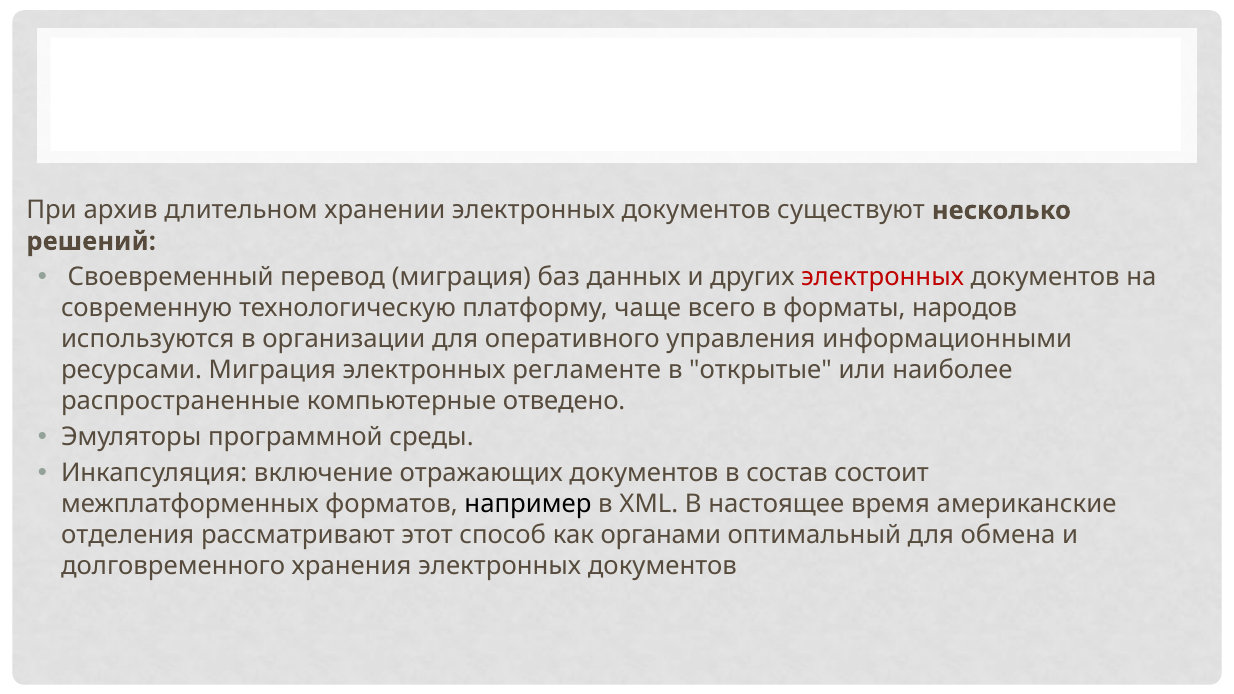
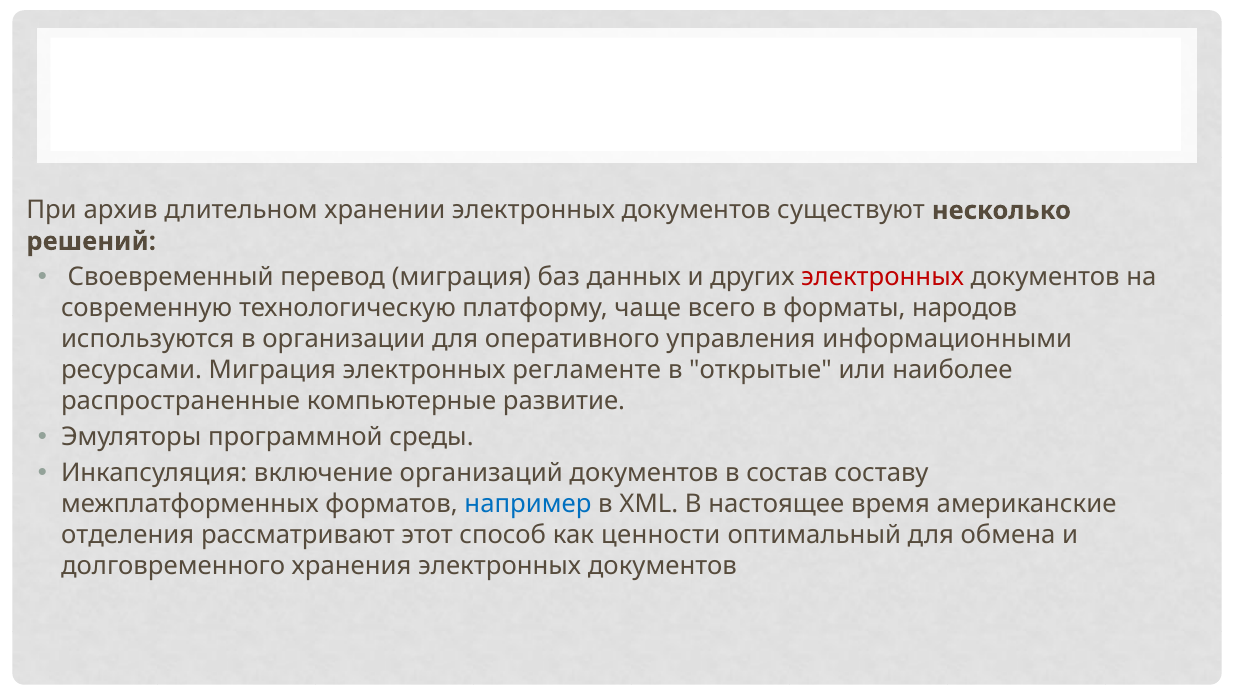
отведено: отведено -> развитие
отражающих: отражающих -> организаций
состоит: состоит -> составу
например colour: black -> blue
органами: органами -> ценности
